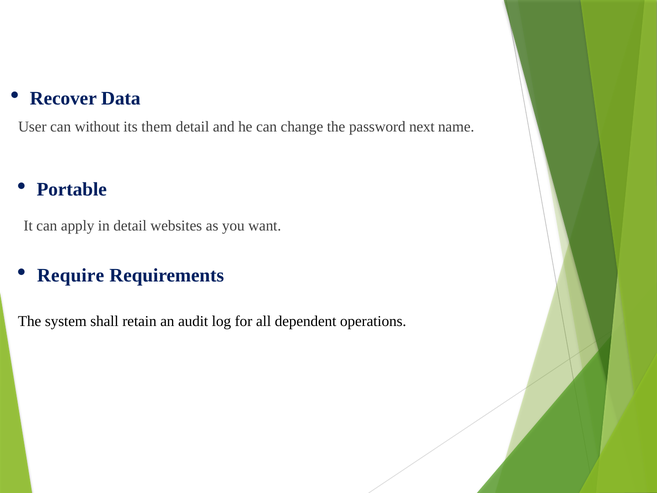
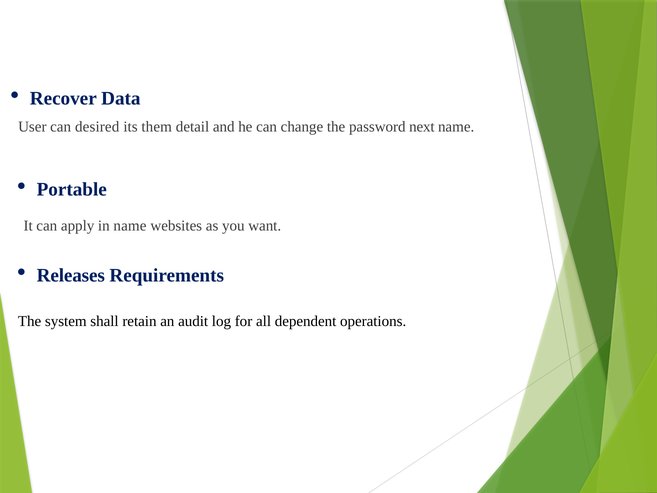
without: without -> desired
in detail: detail -> name
Require: Require -> Releases
